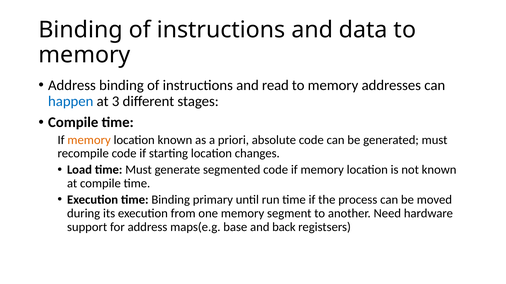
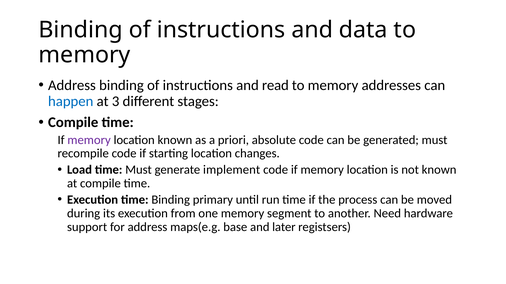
memory at (89, 140) colour: orange -> purple
segmented: segmented -> implement
back: back -> later
